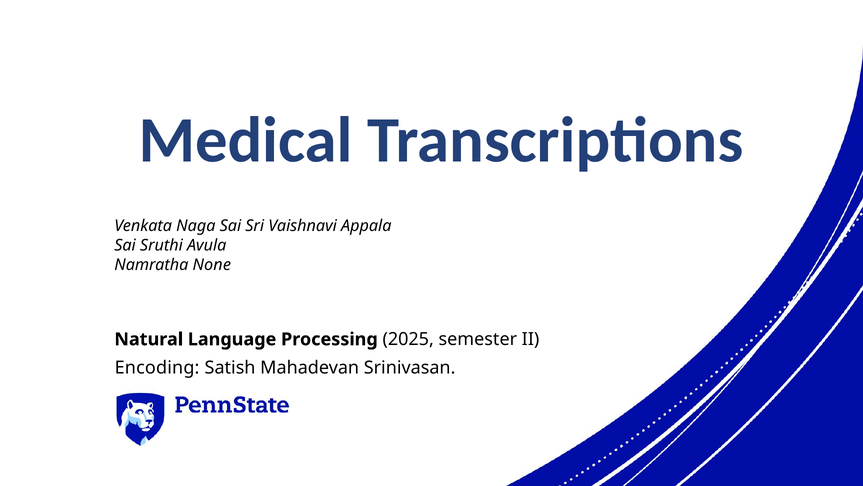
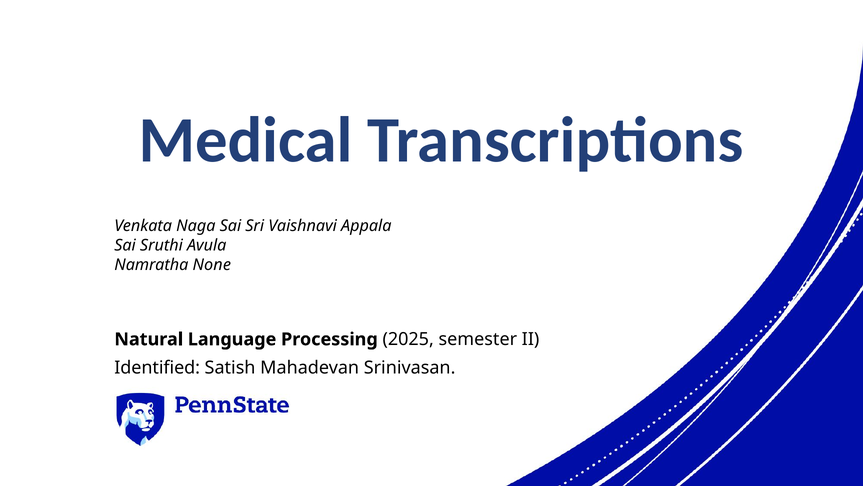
Encoding: Encoding -> Identified
